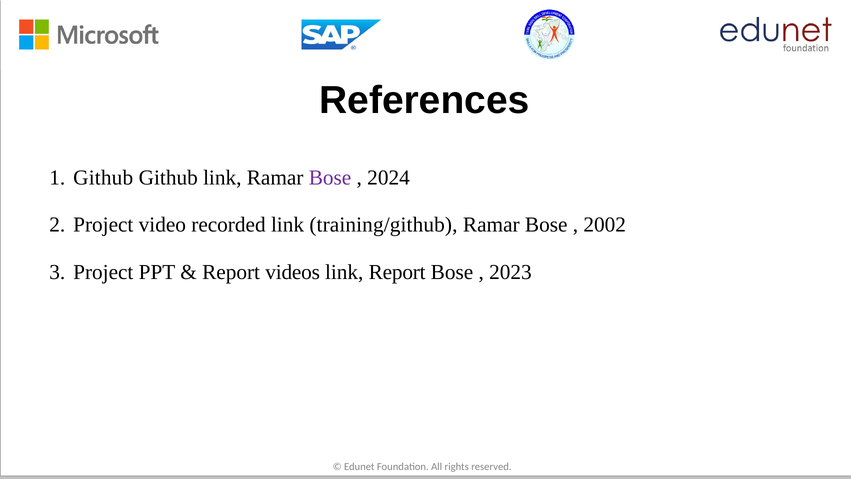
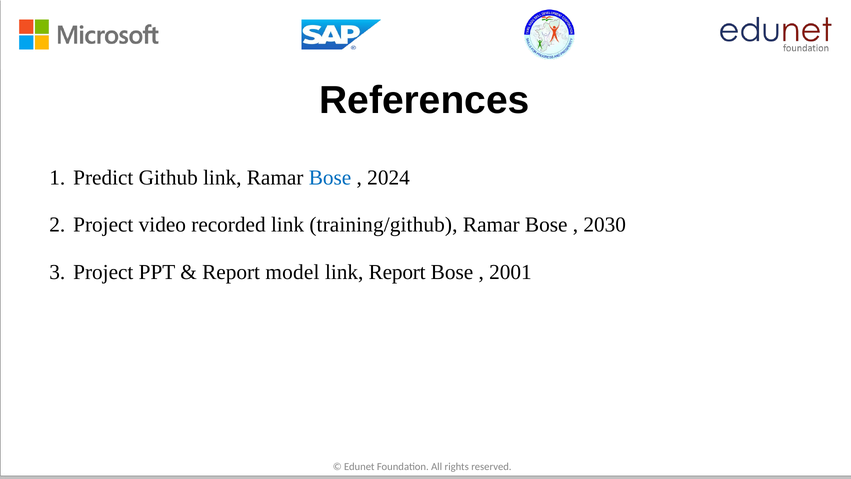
Github at (103, 178): Github -> Predict
Bose at (330, 178) colour: purple -> blue
2002: 2002 -> 2030
videos: videos -> model
2023: 2023 -> 2001
